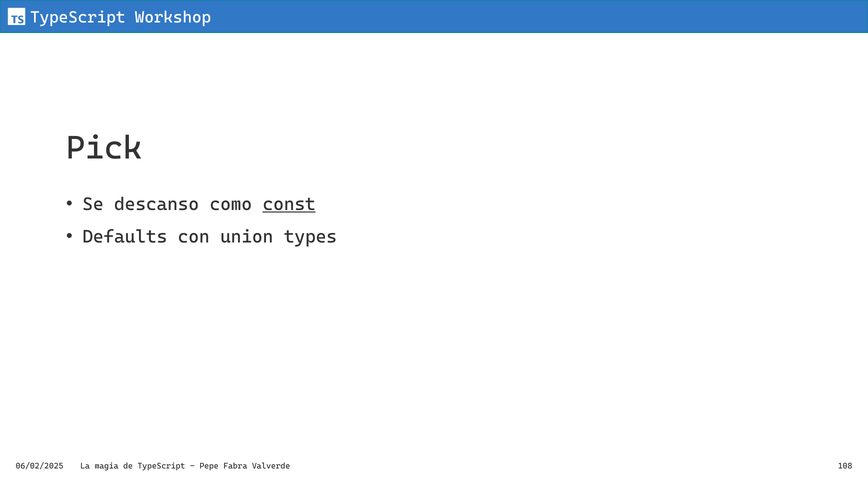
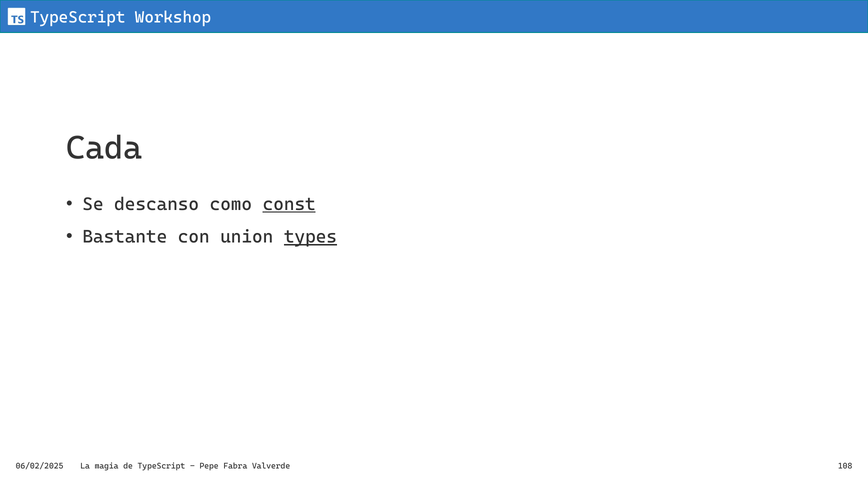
Pick: Pick -> Cada
Defaults: Defaults -> Bastante
types underline: none -> present
